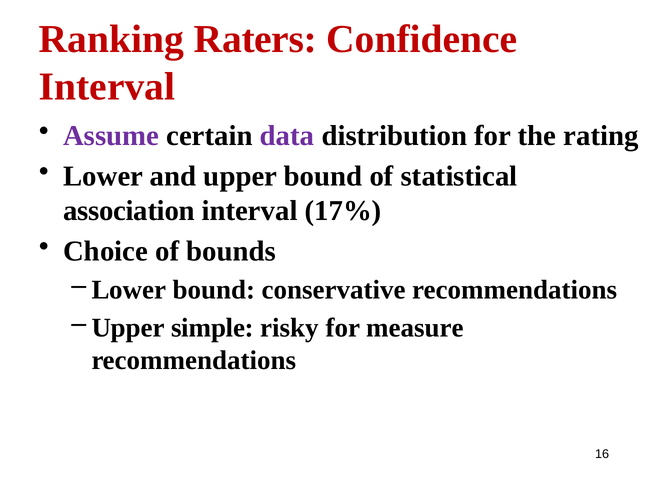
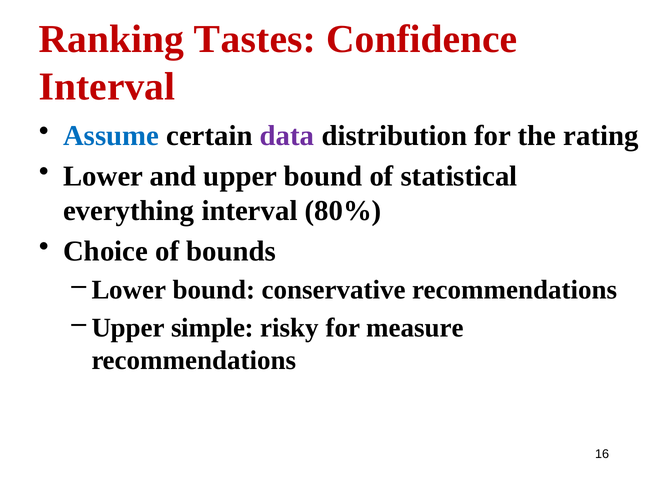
Raters: Raters -> Tastes
Assume colour: purple -> blue
association: association -> everything
17%: 17% -> 80%
